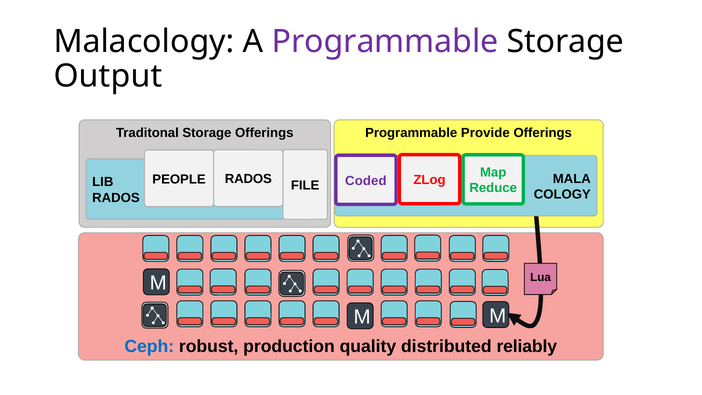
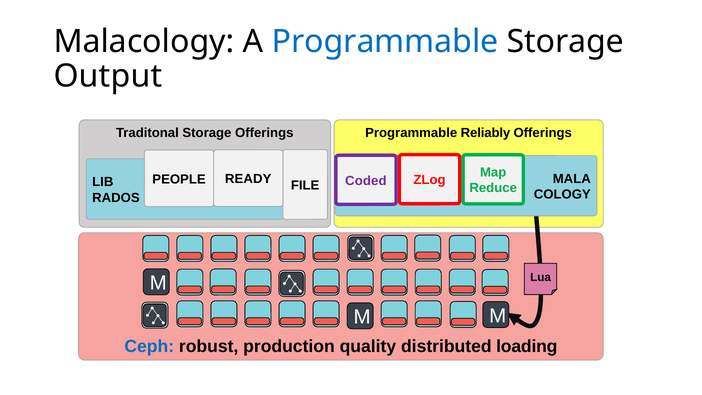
Programmable at (385, 42) colour: purple -> blue
Provide: Provide -> Reliably
RADOS at (248, 179): RADOS -> READY
reliably: reliably -> loading
